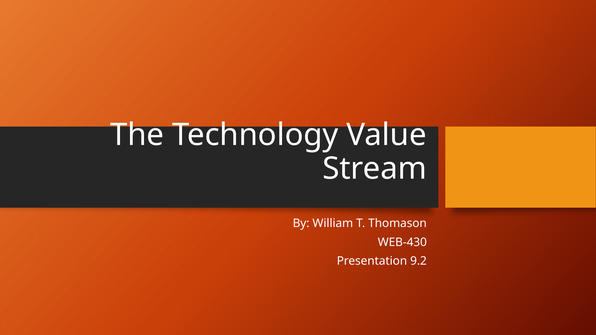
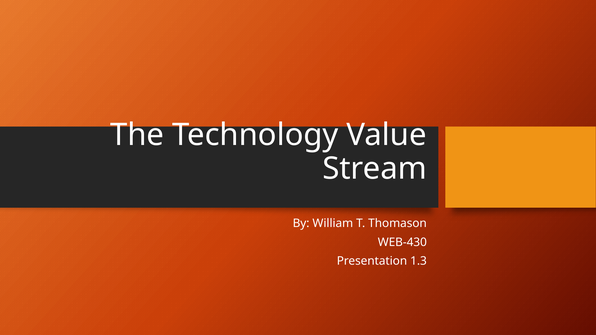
9.2: 9.2 -> 1.3
